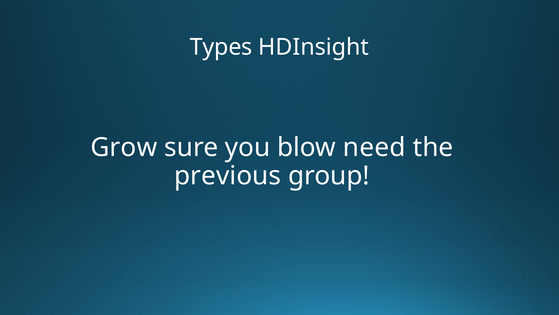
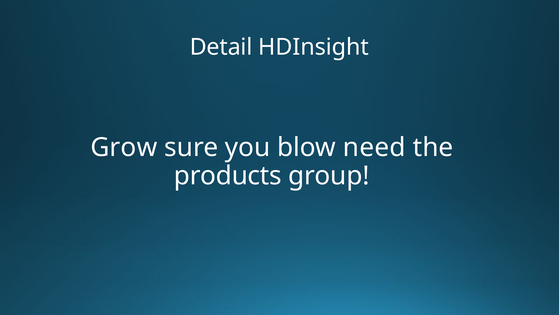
Types: Types -> Detail
previous: previous -> products
